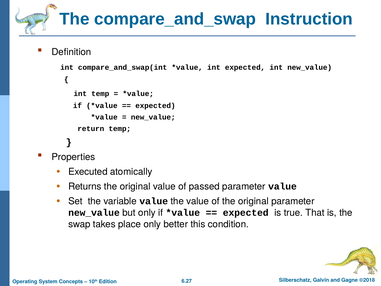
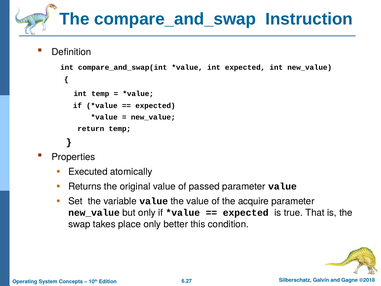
of the original: original -> acquire
